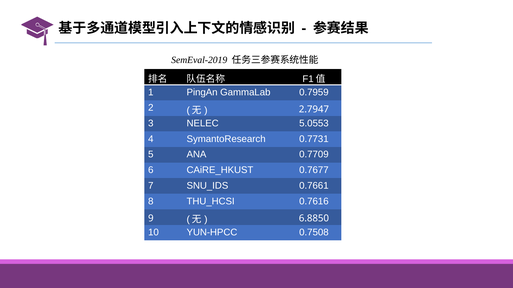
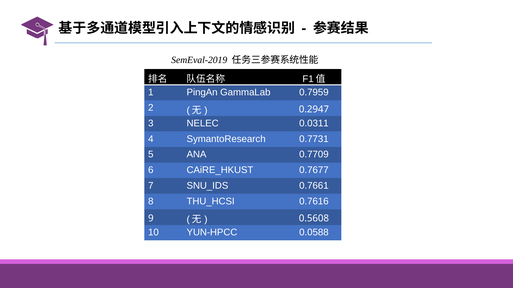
2.7947: 2.7947 -> 0.2947
5.0553: 5.0553 -> 0.0311
6.8850: 6.8850 -> 0.5608
0.7508: 0.7508 -> 0.0588
